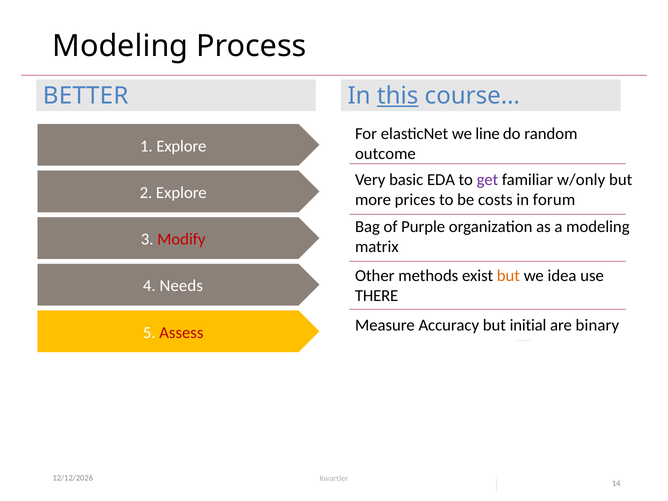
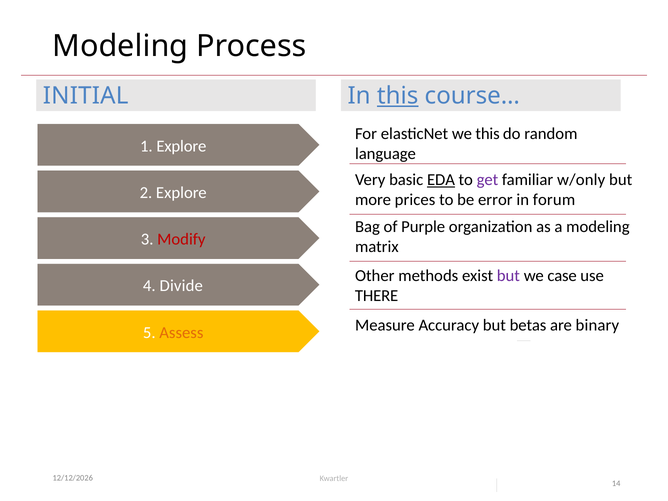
BETTER: BETTER -> INITIAL
we line: line -> this
outcome: outcome -> language
EDA underline: none -> present
costs: costs -> error
but at (508, 276) colour: orange -> purple
idea: idea -> case
Needs: Needs -> Divide
Assess colour: red -> orange
initial: initial -> betas
